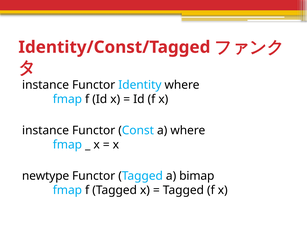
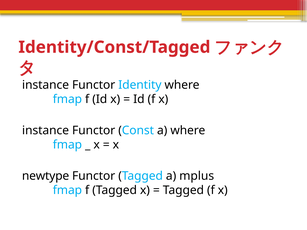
bimap: bimap -> mplus
